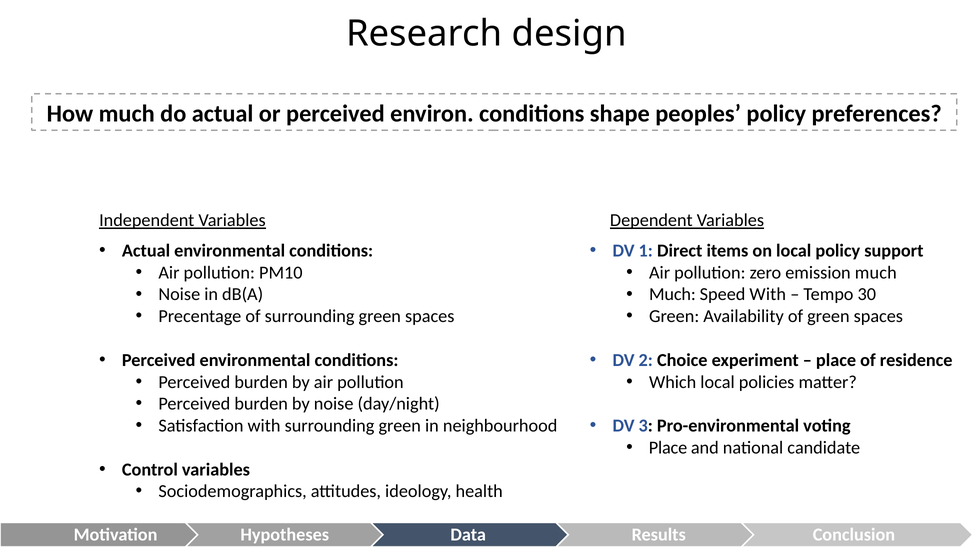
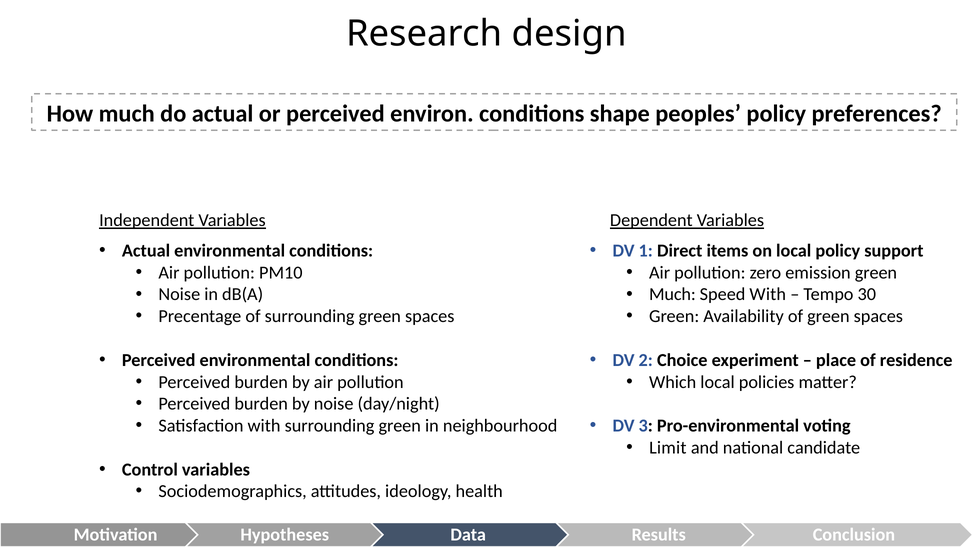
emission much: much -> green
Place at (668, 448): Place -> Limit
